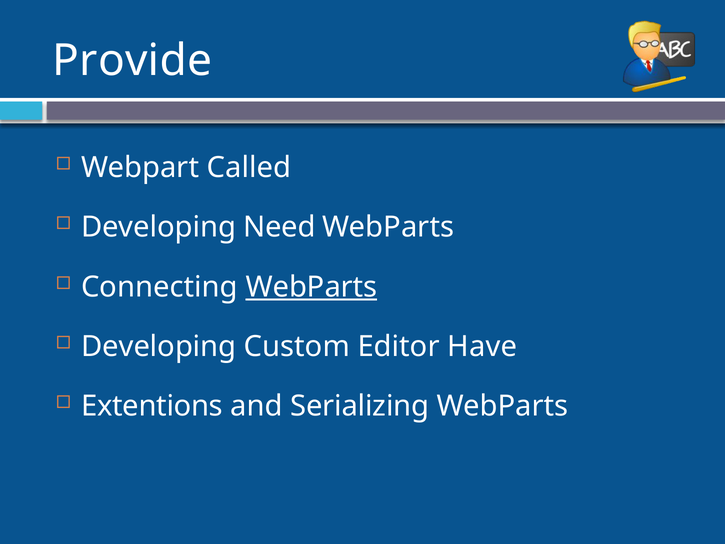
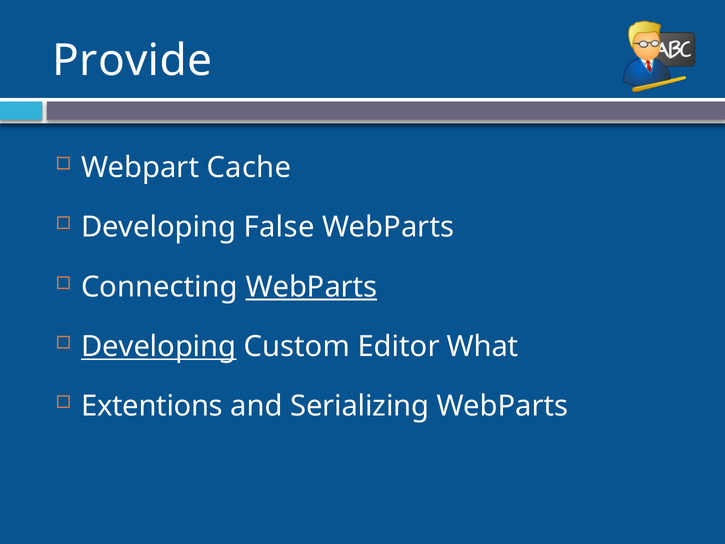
Called: Called -> Cache
Need: Need -> False
Developing at (159, 346) underline: none -> present
Have: Have -> What
